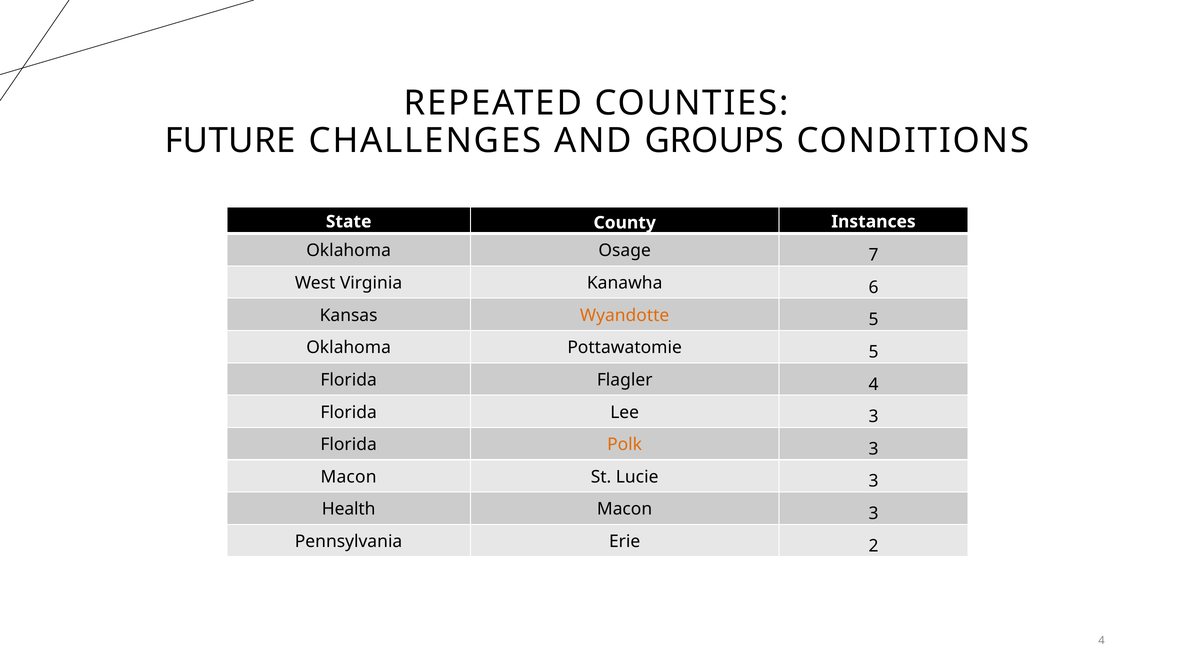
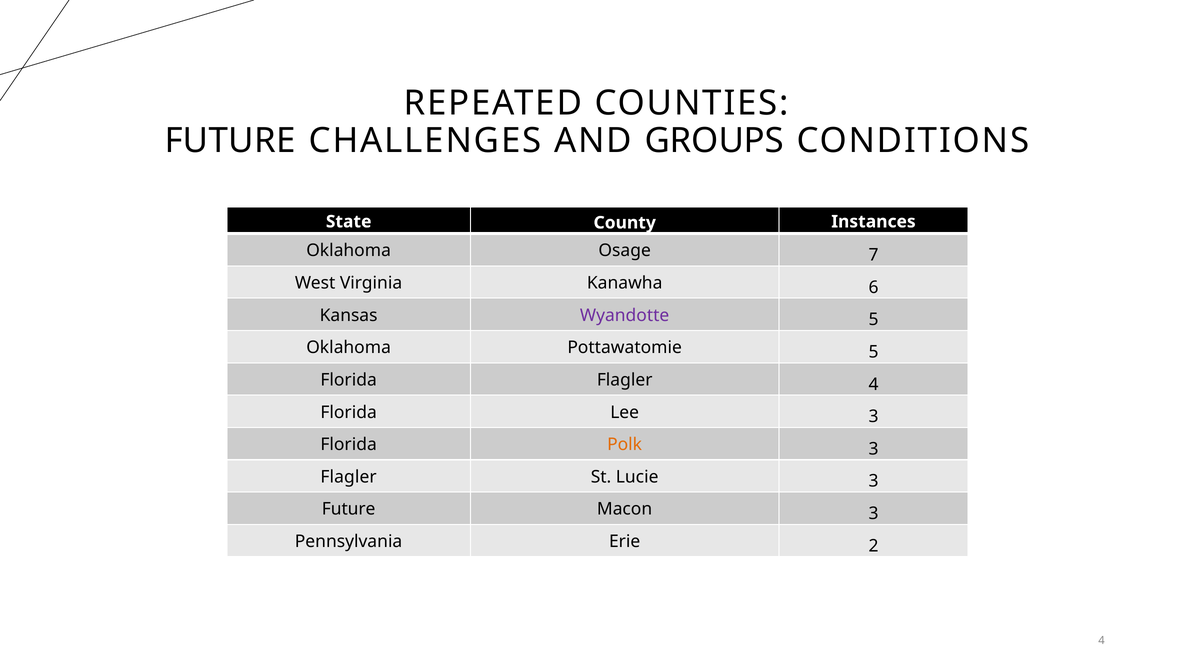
Wyandotte colour: orange -> purple
Macon at (349, 477): Macon -> Flagler
Health at (349, 509): Health -> Future
